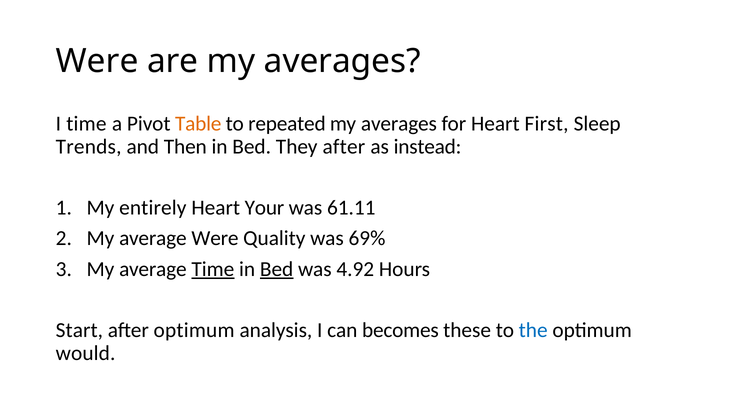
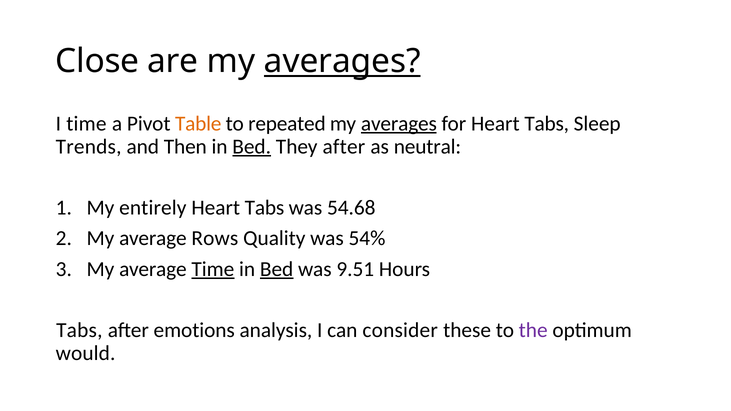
Were at (97, 61): Were -> Close
averages at (342, 61) underline: none -> present
averages at (399, 124) underline: none -> present
for Heart First: First -> Tabs
Bed at (252, 147) underline: none -> present
instead: instead -> neutral
Your at (264, 208): Your -> Tabs
61.11: 61.11 -> 54.68
average Were: Were -> Rows
69%: 69% -> 54%
4.92: 4.92 -> 9.51
Start at (79, 331): Start -> Tabs
after optimum: optimum -> emotions
becomes: becomes -> consider
the colour: blue -> purple
